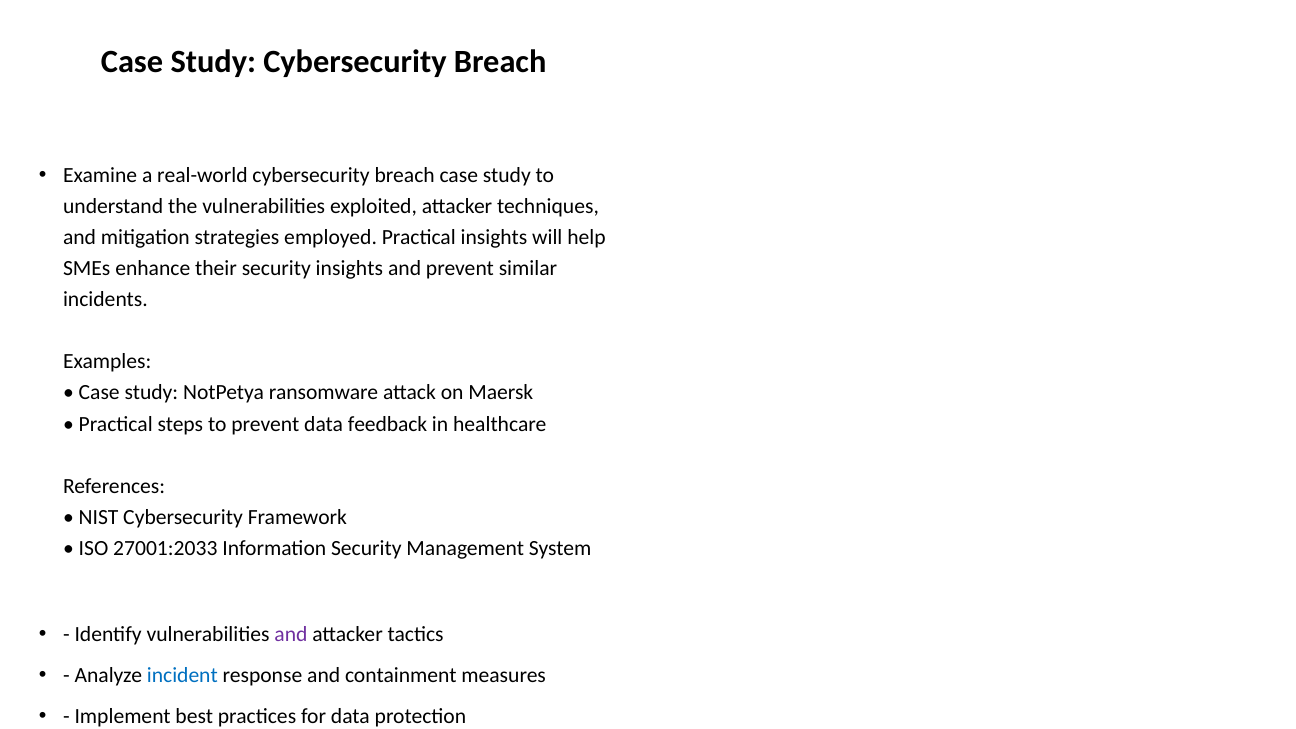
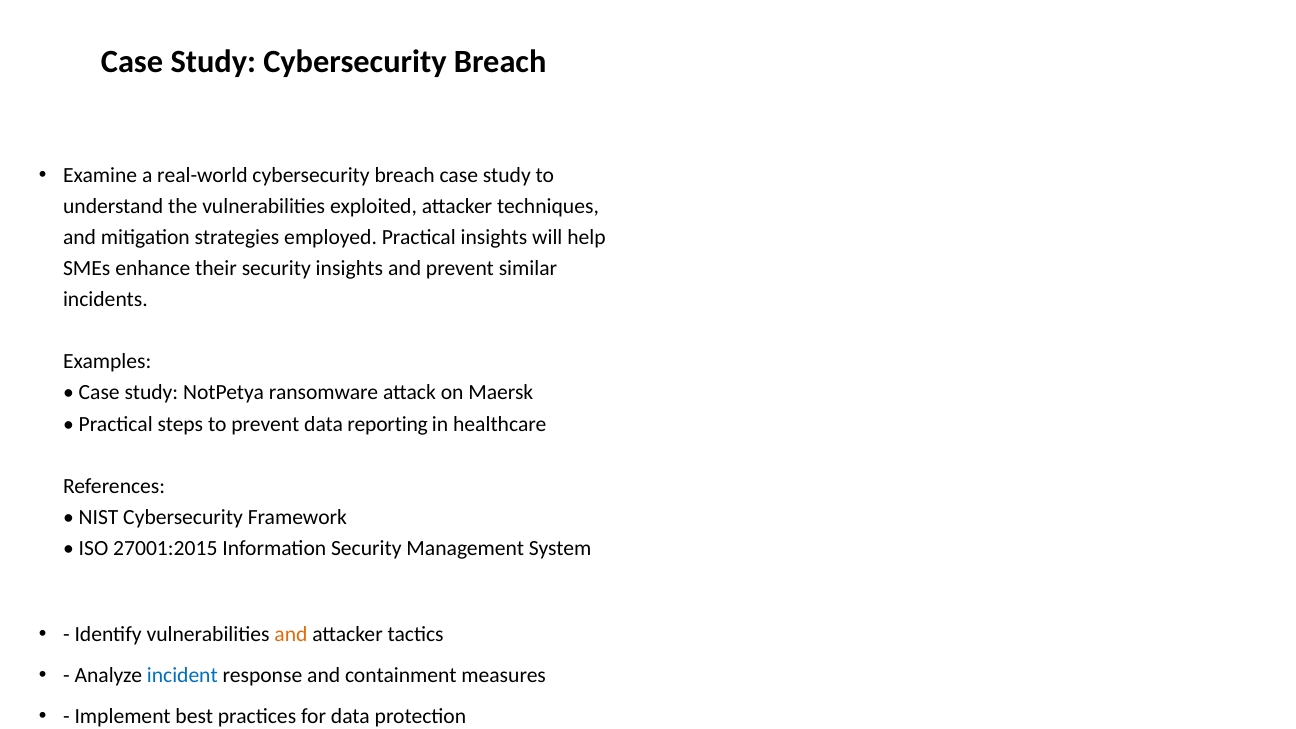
feedback: feedback -> reporting
27001:2033: 27001:2033 -> 27001:2015
and at (291, 635) colour: purple -> orange
